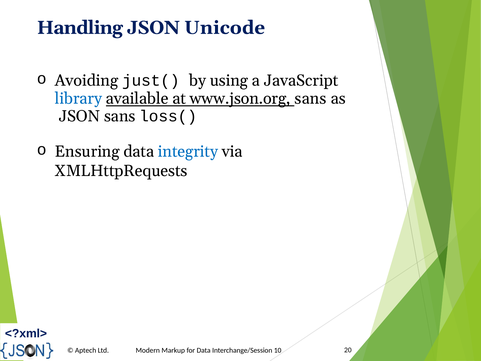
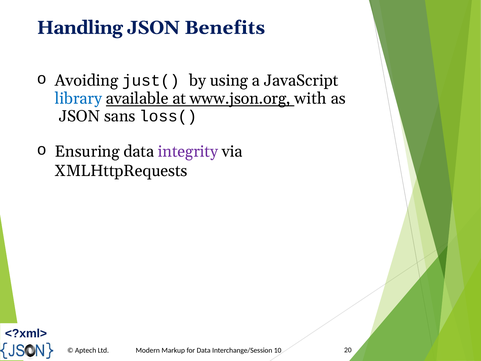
Unicode: Unicode -> Benefits
www.json.org sans: sans -> with
integrity colour: blue -> purple
